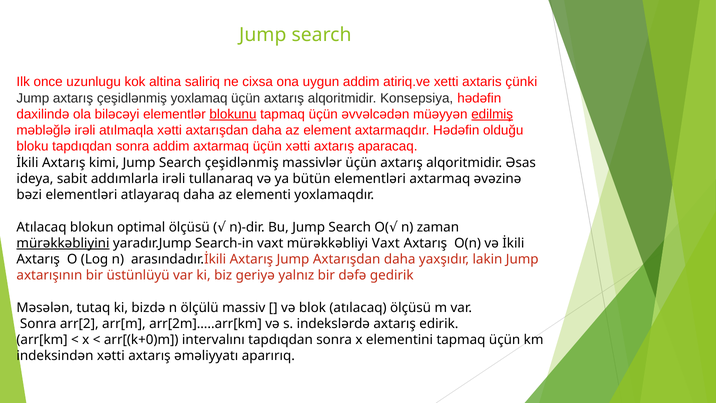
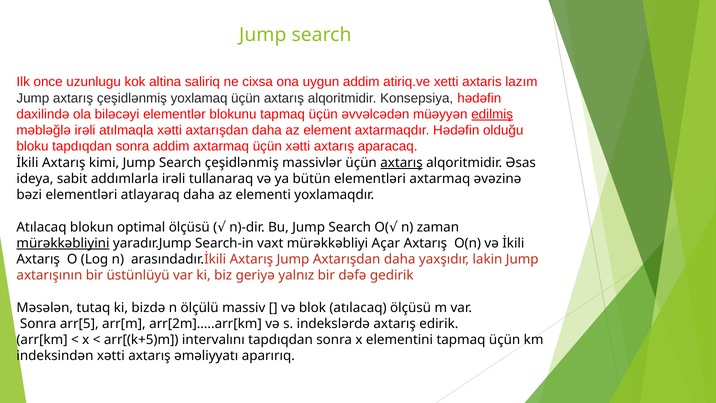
çünki: çünki -> lazım
blokunu underline: present -> none
axtarış at (401, 163) underline: none -> present
mürəkkəbliyi Vaxt: Vaxt -> Açar
arr[2: arr[2 -> arr[5
arr[(k+0)m: arr[(k+0)m -> arr[(k+5)m
